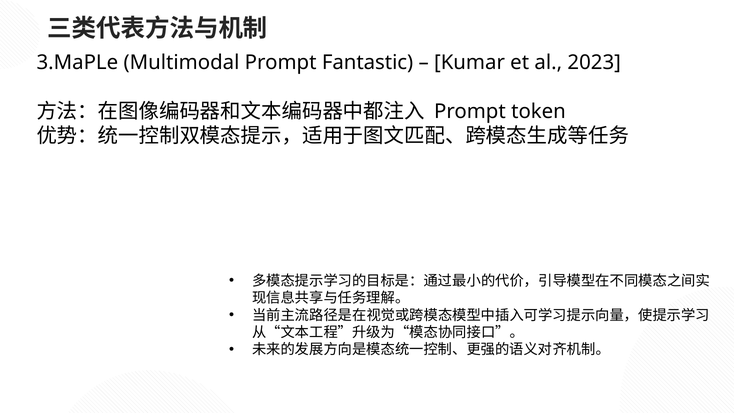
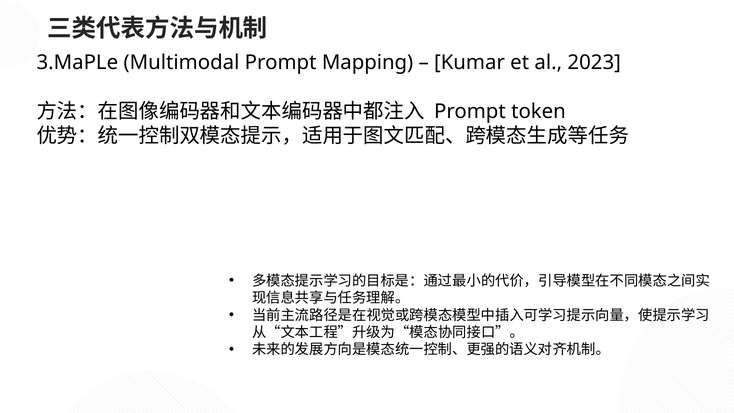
Fantastic: Fantastic -> Mapping
